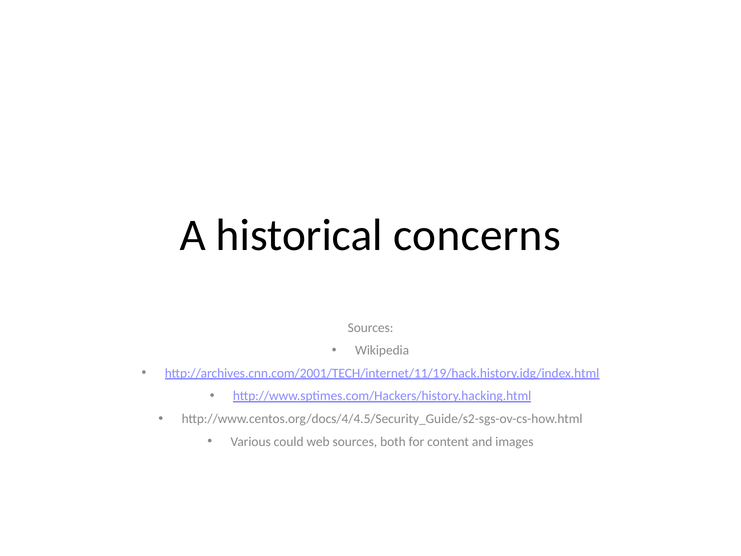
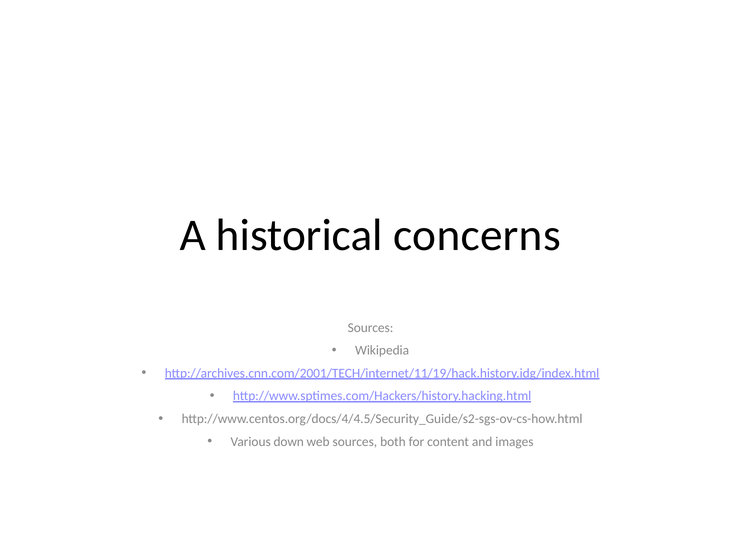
could: could -> down
